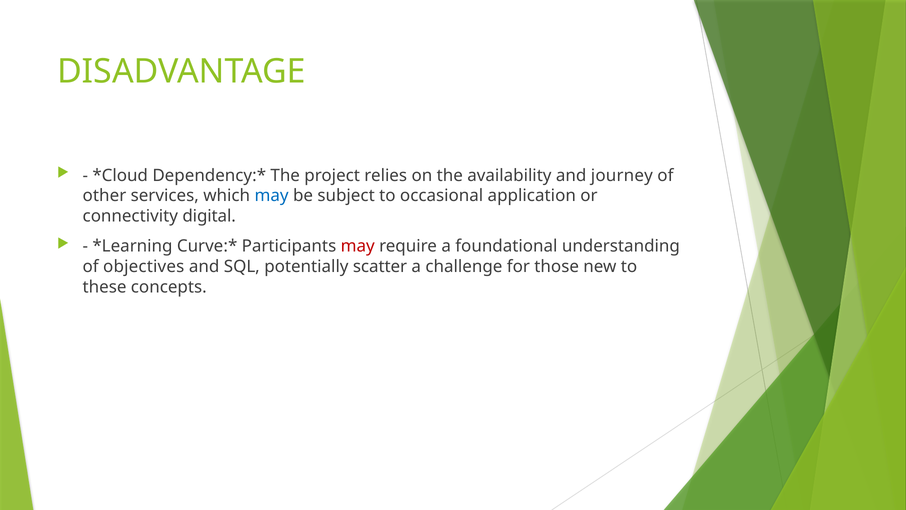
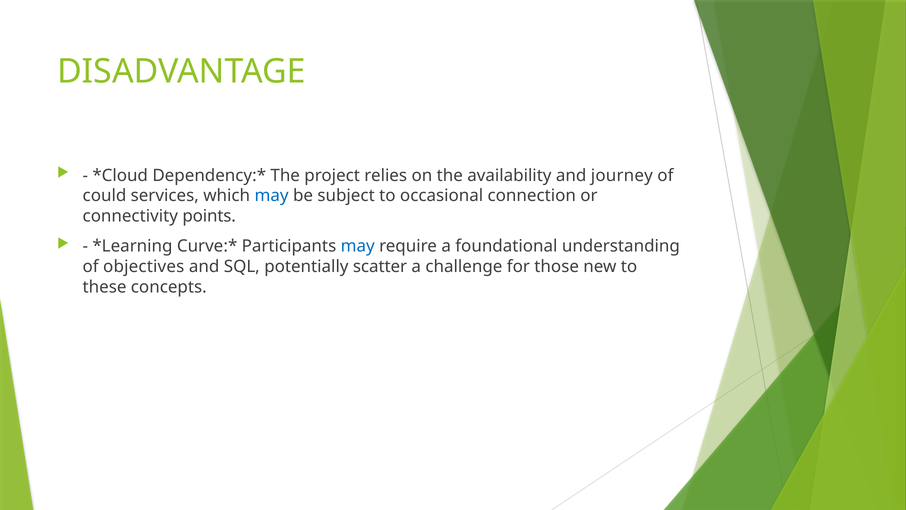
other: other -> could
application: application -> connection
digital: digital -> points
may at (358, 246) colour: red -> blue
